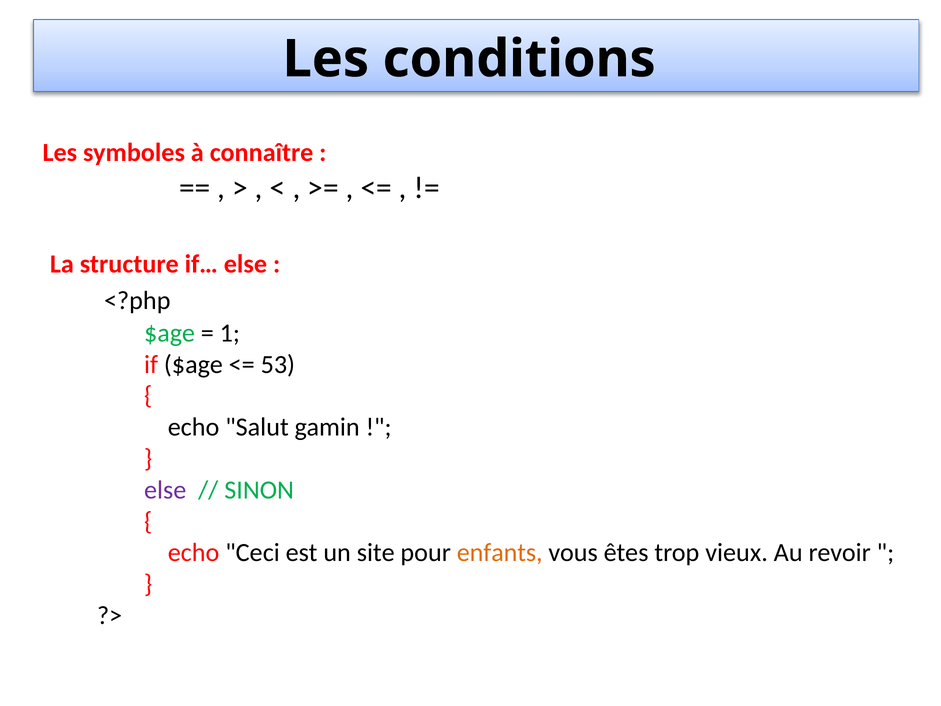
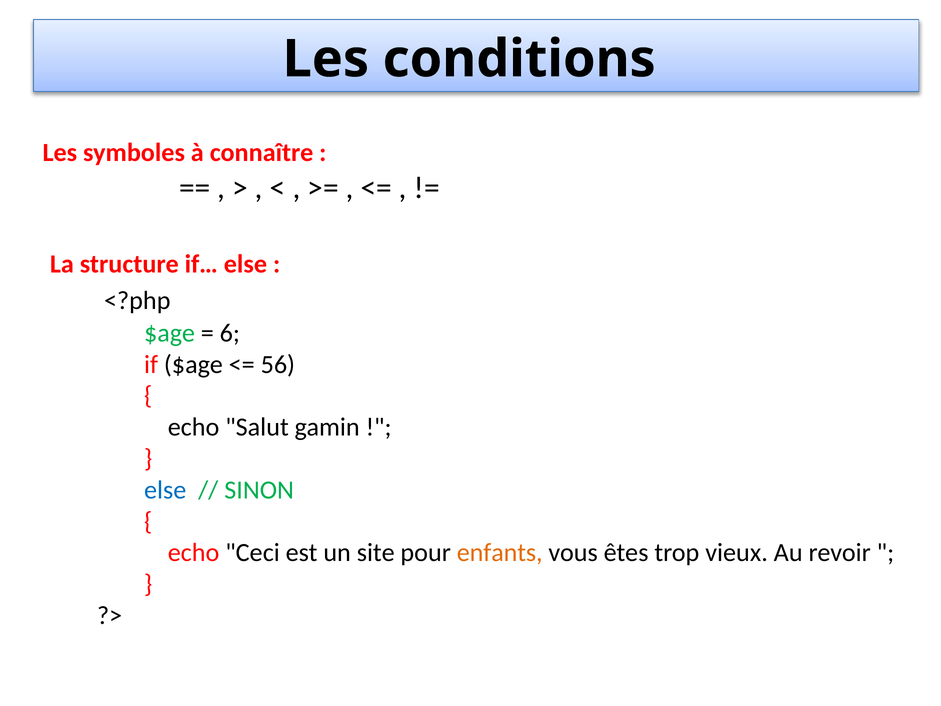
1: 1 -> 6
53: 53 -> 56
else at (165, 490) colour: purple -> blue
